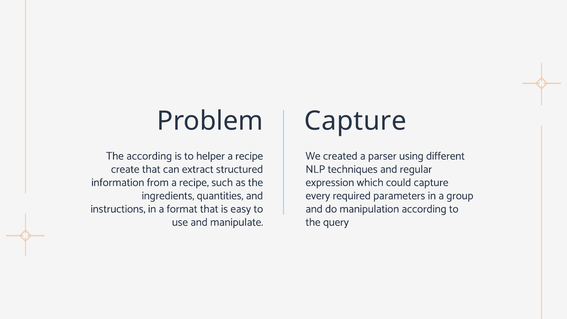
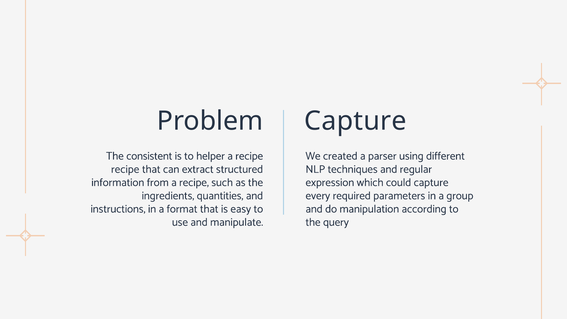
The according: according -> consistent
create at (125, 169): create -> recipe
